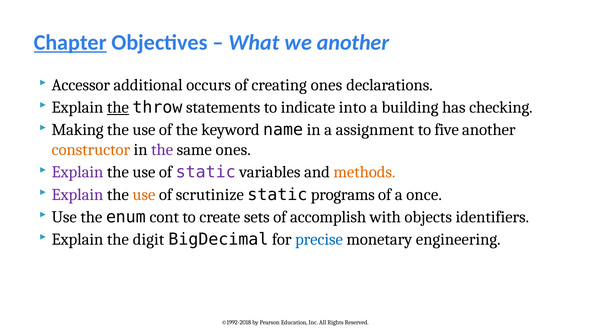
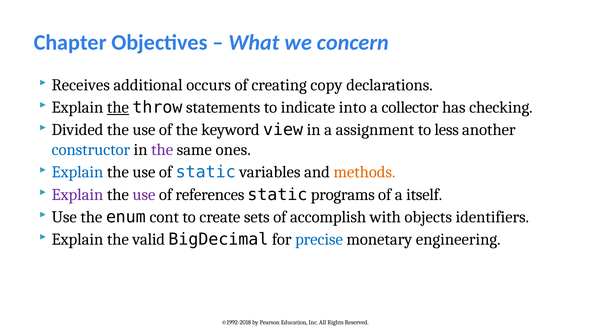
Chapter underline: present -> none
we another: another -> concern
Accessor: Accessor -> Receives
creating ones: ones -> copy
building: building -> collector
Making: Making -> Divided
name: name -> view
five: five -> less
constructor colour: orange -> blue
Explain at (77, 172) colour: purple -> blue
static at (206, 172) colour: purple -> blue
use at (144, 194) colour: orange -> purple
scrutinize: scrutinize -> references
once: once -> itself
digit: digit -> valid
